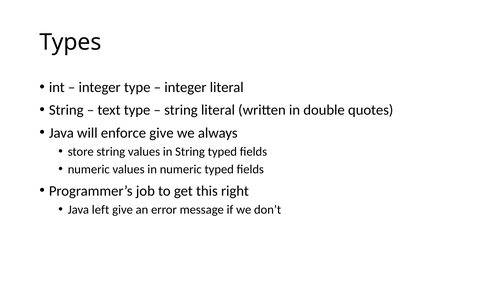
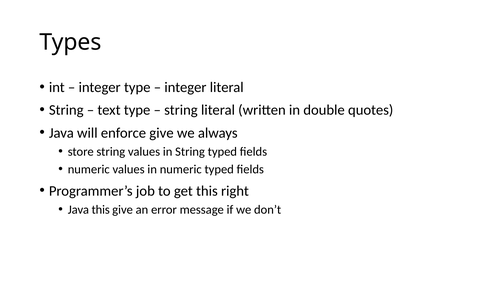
Java left: left -> this
